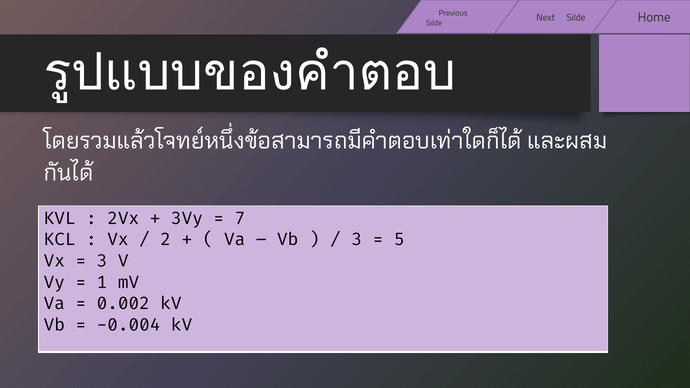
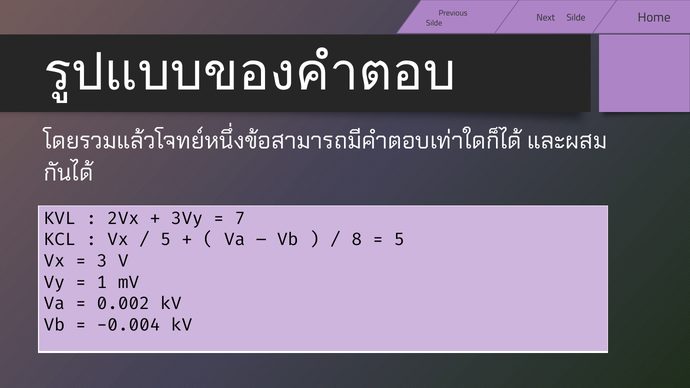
2 at (166, 240): 2 -> 5
3 at (357, 240): 3 -> 8
